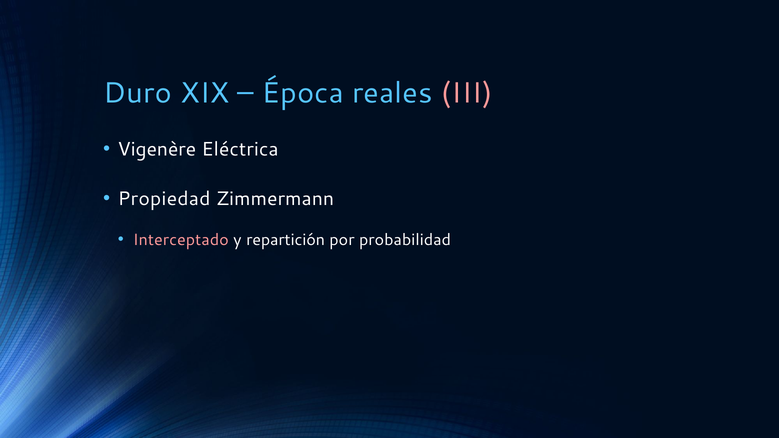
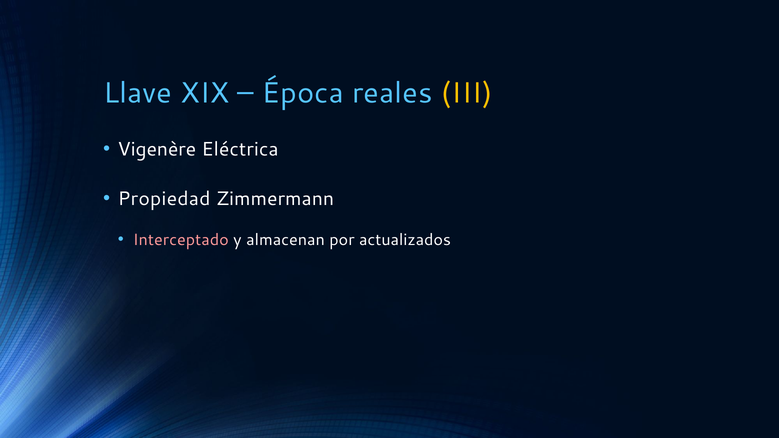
Duro: Duro -> Llave
III colour: pink -> yellow
repartición: repartición -> almacenan
probabilidad: probabilidad -> actualizados
